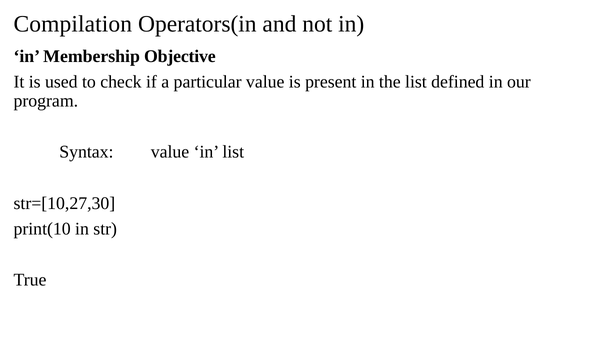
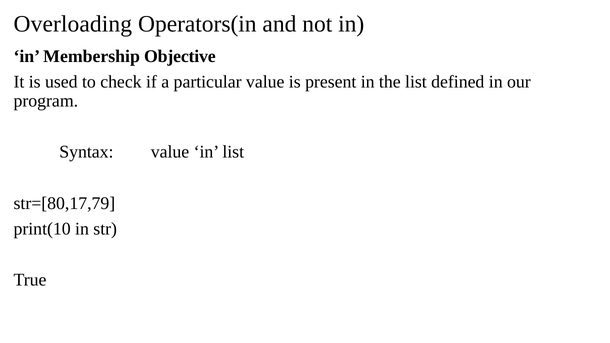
Compilation: Compilation -> Overloading
str=[10,27,30: str=[10,27,30 -> str=[80,17,79
